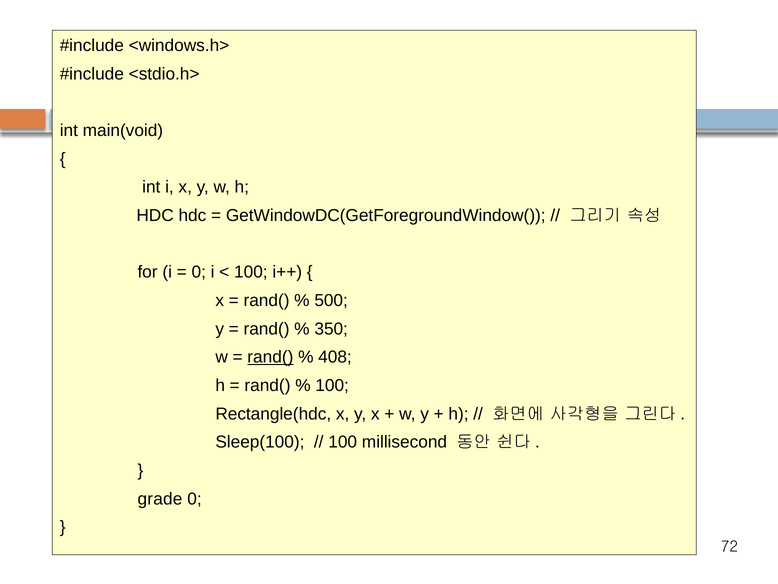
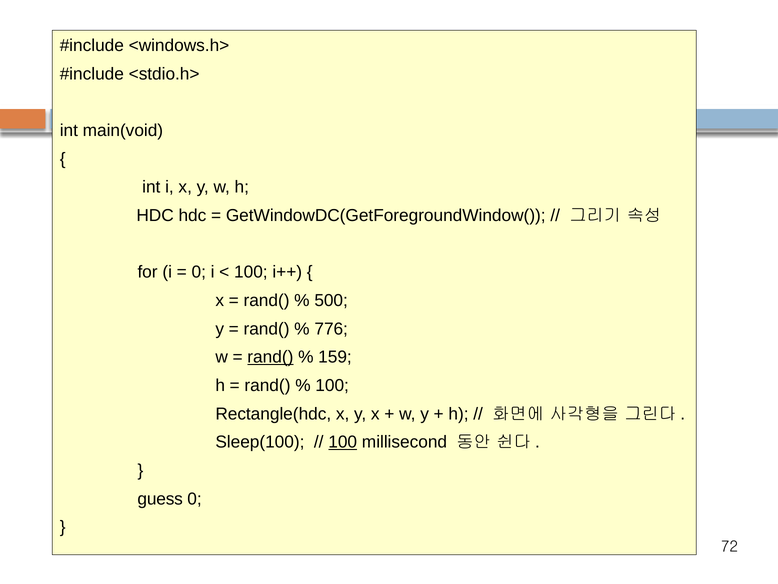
350: 350 -> 776
408: 408 -> 159
100 at (343, 442) underline: none -> present
grade: grade -> guess
